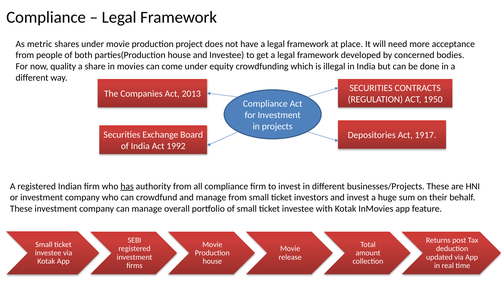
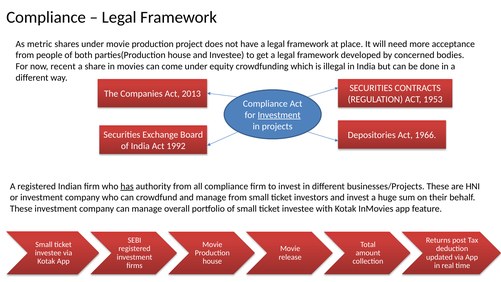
quality: quality -> recent
1950: 1950 -> 1953
Investment at (279, 115) underline: none -> present
1917: 1917 -> 1966
